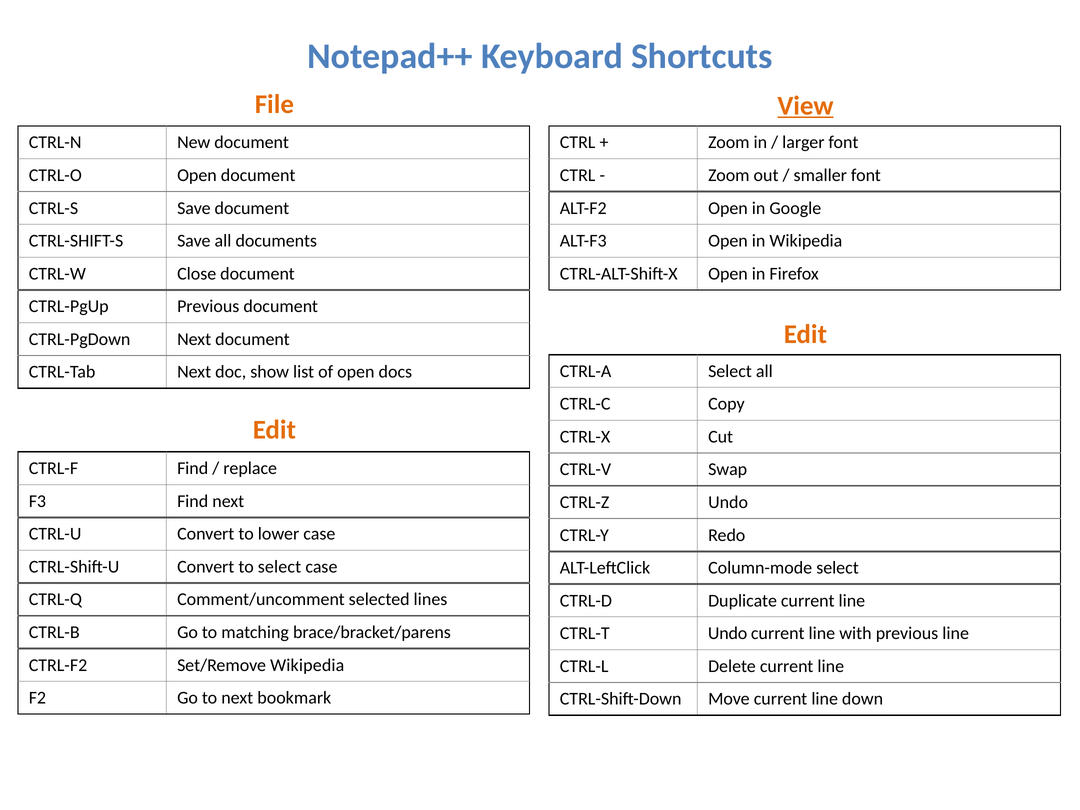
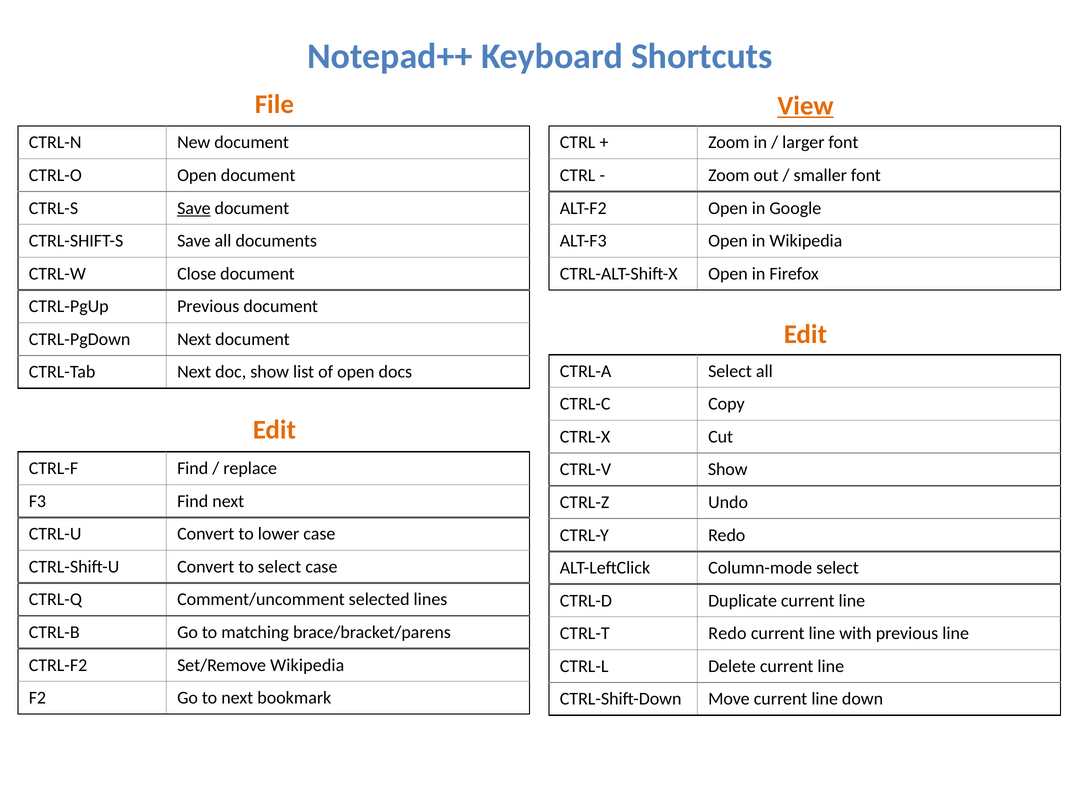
Save at (194, 208) underline: none -> present
CTRL-V Swap: Swap -> Show
CTRL-T Undo: Undo -> Redo
